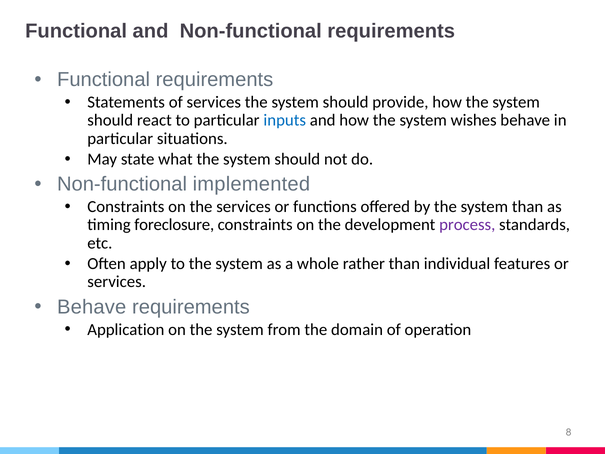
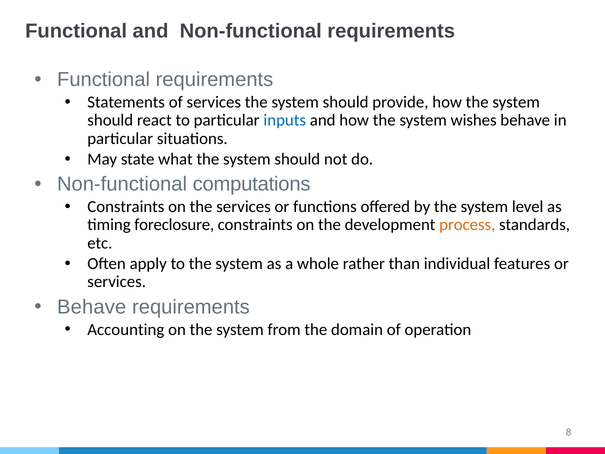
implemented: implemented -> computations
system than: than -> level
process colour: purple -> orange
Application: Application -> Accounting
